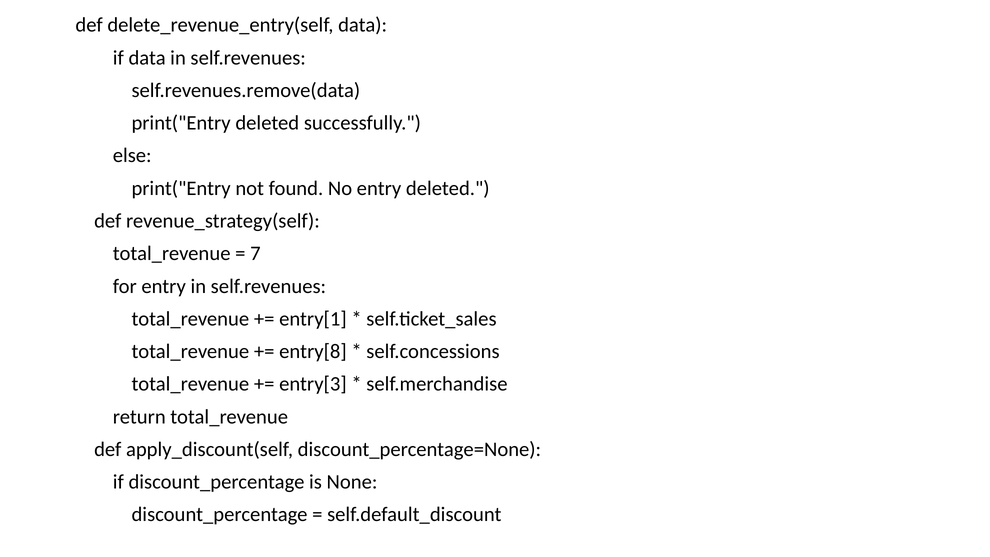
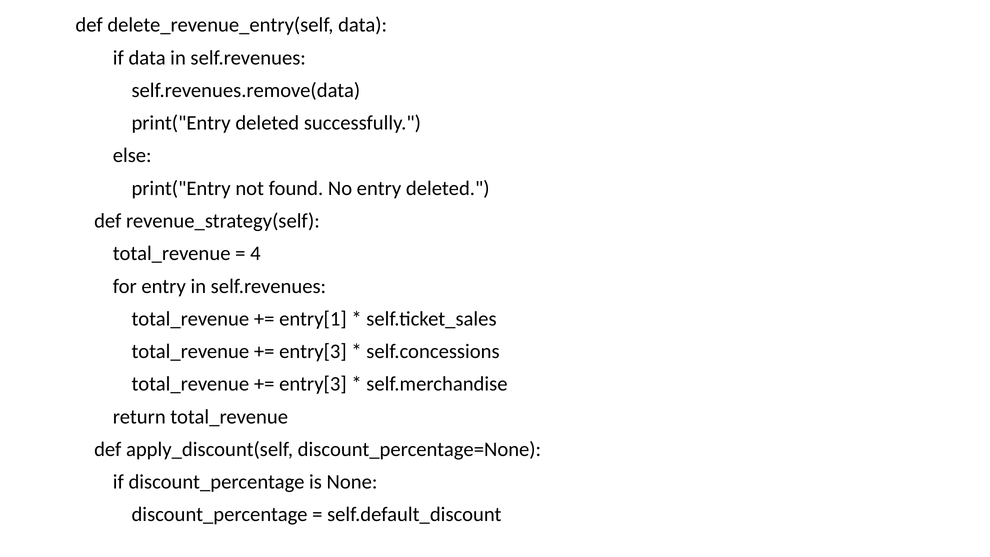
7: 7 -> 4
entry[8 at (313, 351): entry[8 -> entry[3
